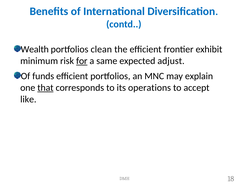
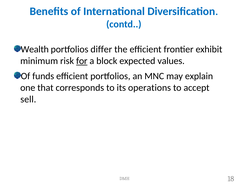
clean: clean -> differ
same: same -> block
adjust: adjust -> values
that underline: present -> none
like: like -> sell
